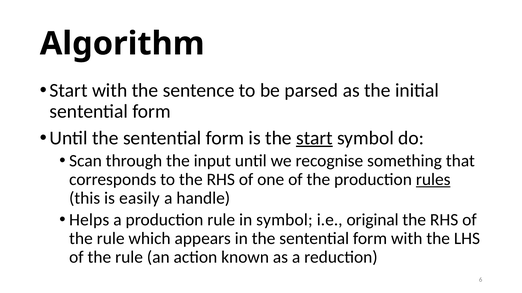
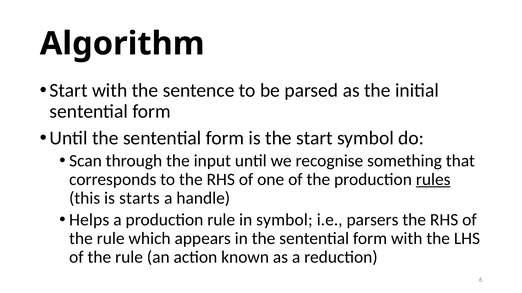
start at (314, 138) underline: present -> none
easily: easily -> starts
original: original -> parsers
